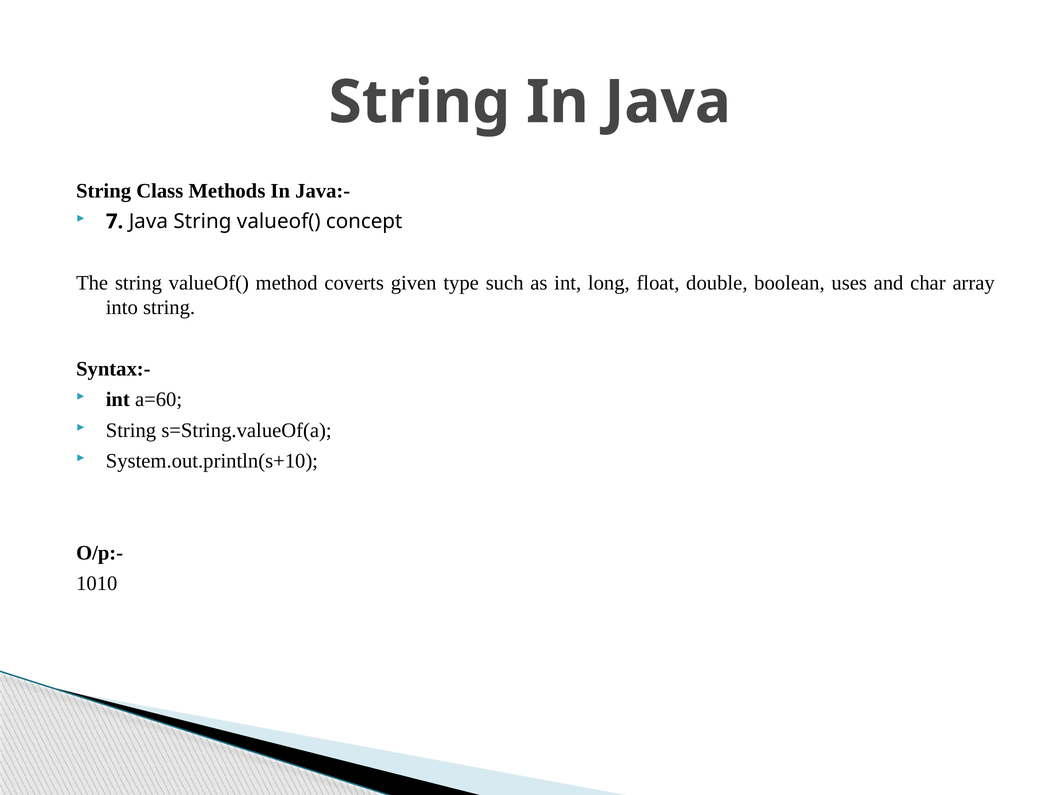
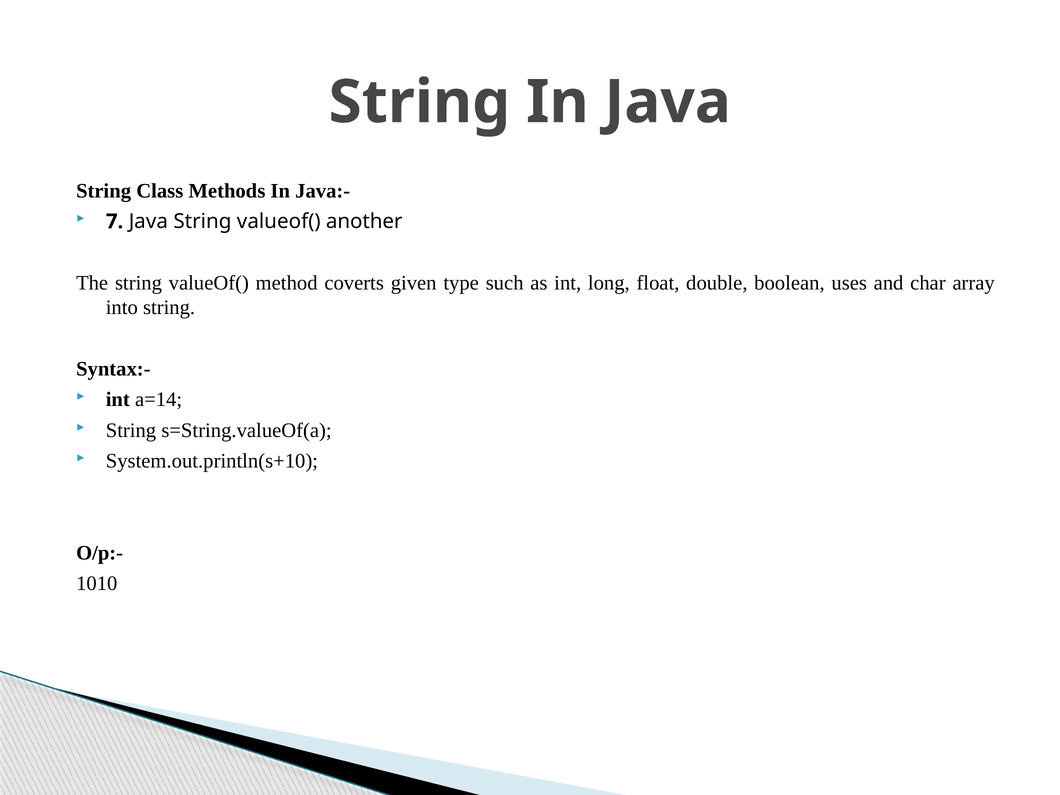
concept: concept -> another
a=60: a=60 -> a=14
